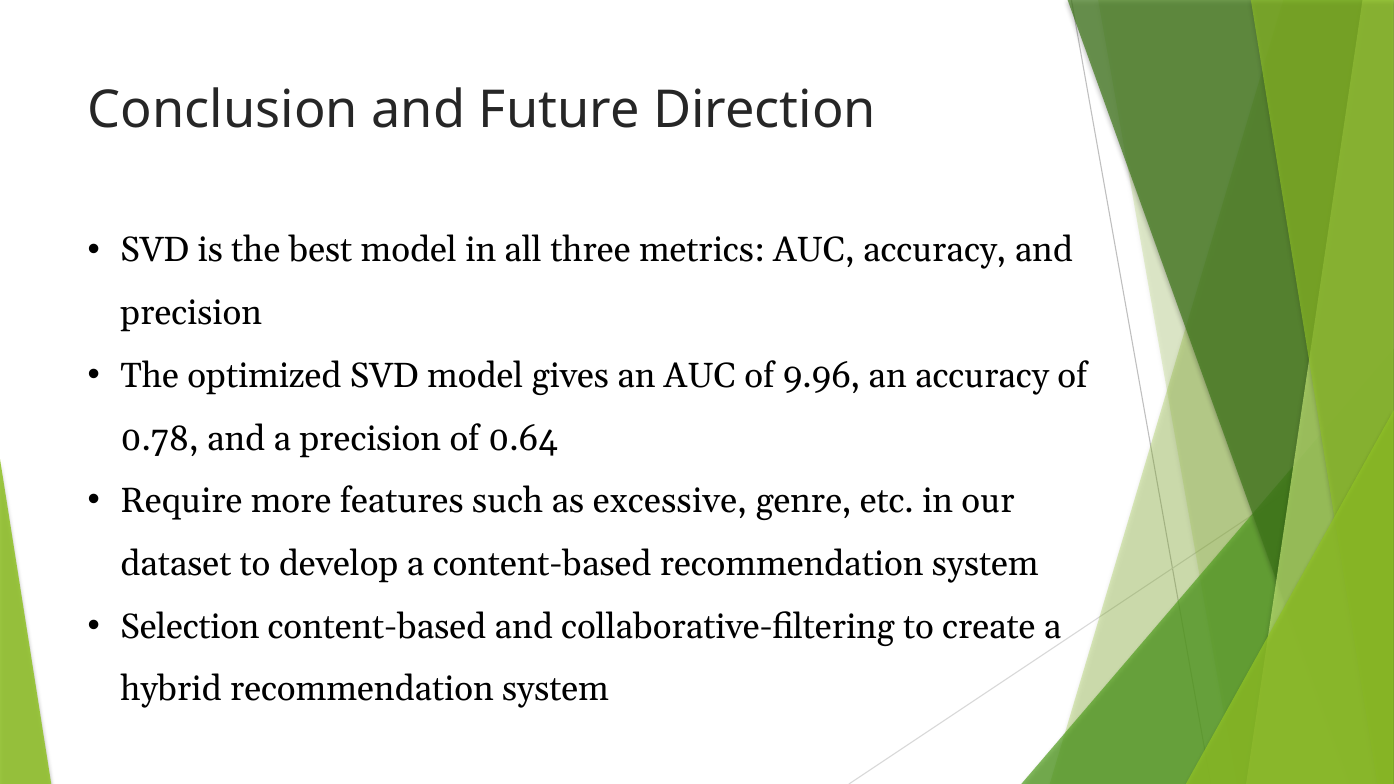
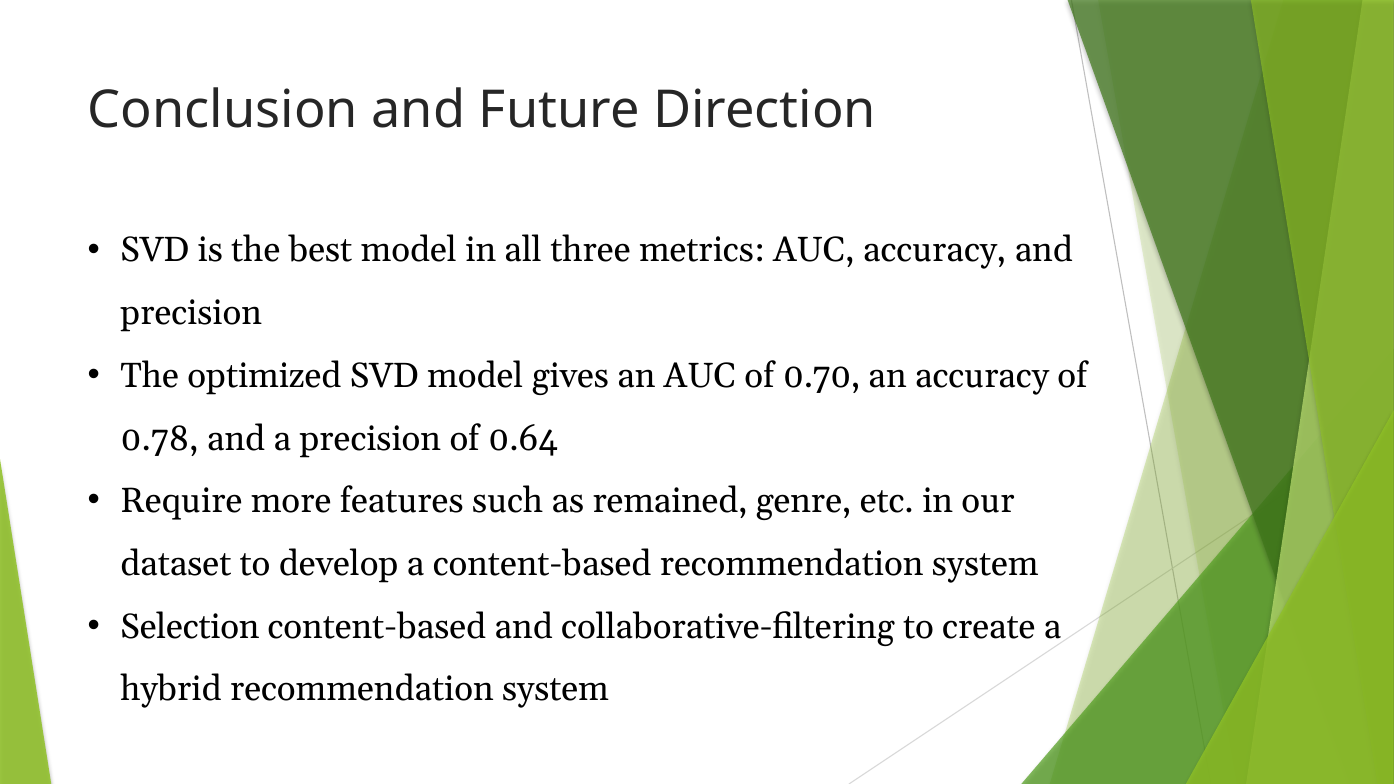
9.96: 9.96 -> 0.70
excessive: excessive -> remained
